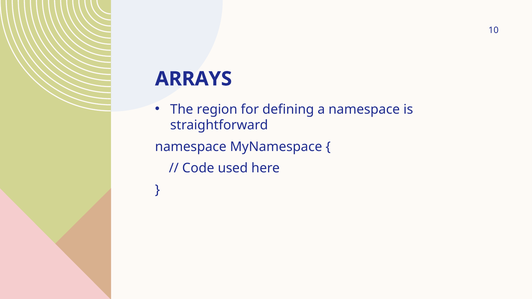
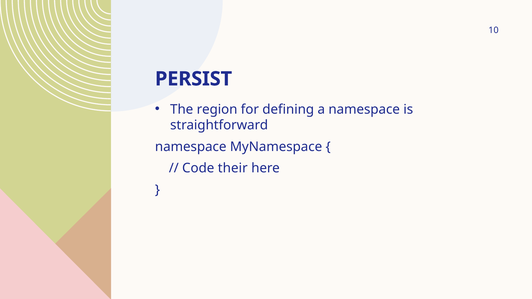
ARRAYS: ARRAYS -> PERSIST
used: used -> their
